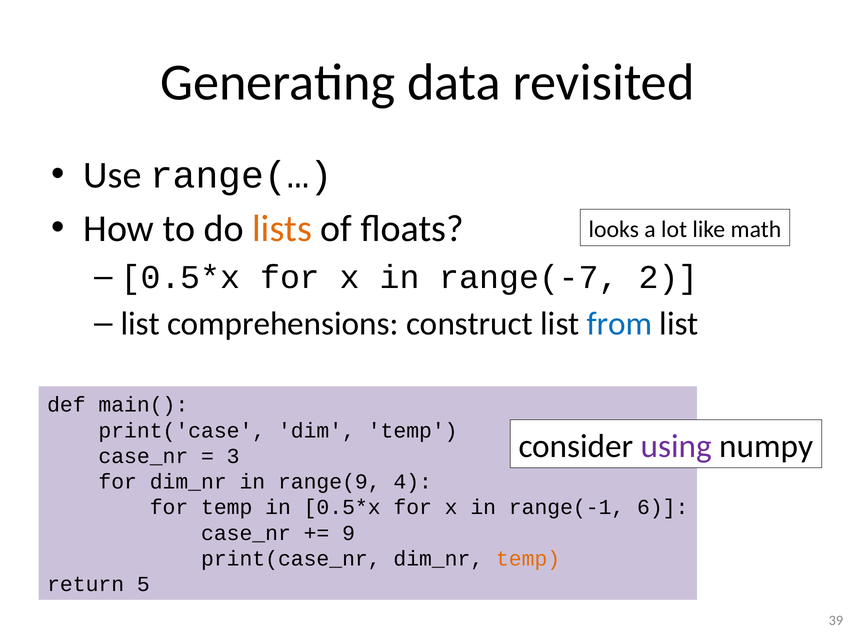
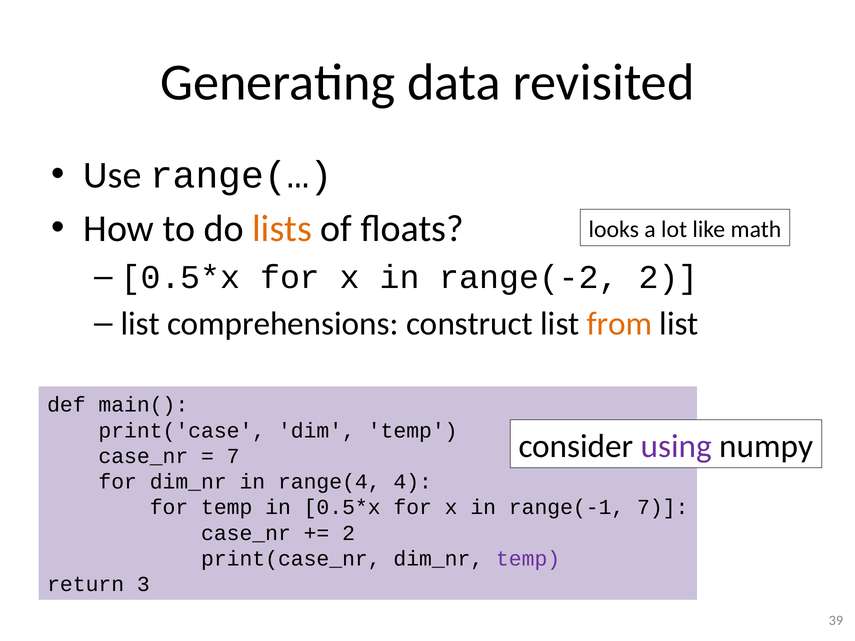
range(-7: range(-7 -> range(-2
from colour: blue -> orange
3 at (233, 456): 3 -> 7
range(9: range(9 -> range(4
range(-1 6: 6 -> 7
9 at (349, 533): 9 -> 2
temp at (528, 559) colour: orange -> purple
5: 5 -> 3
